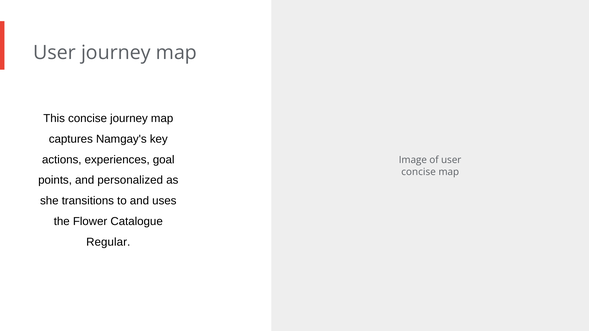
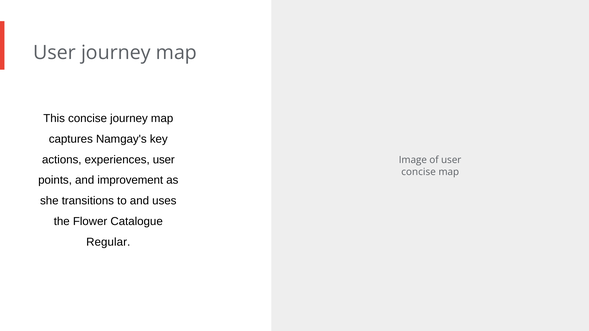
experiences goal: goal -> user
personalized: personalized -> improvement
